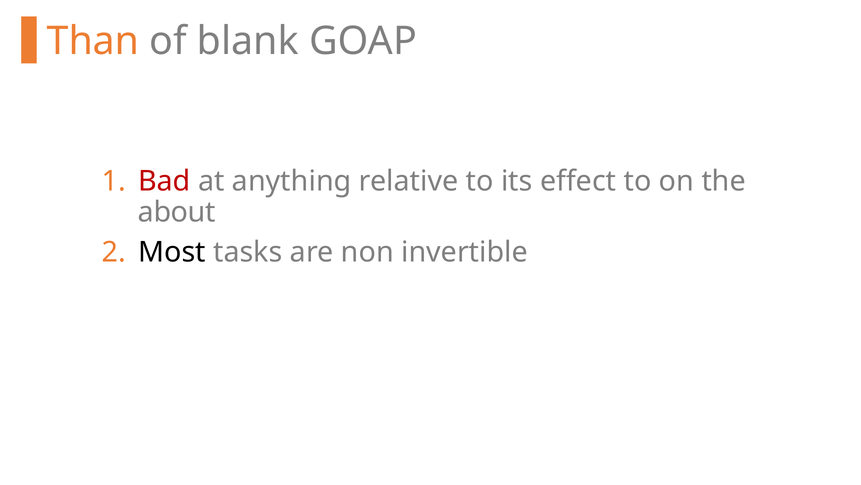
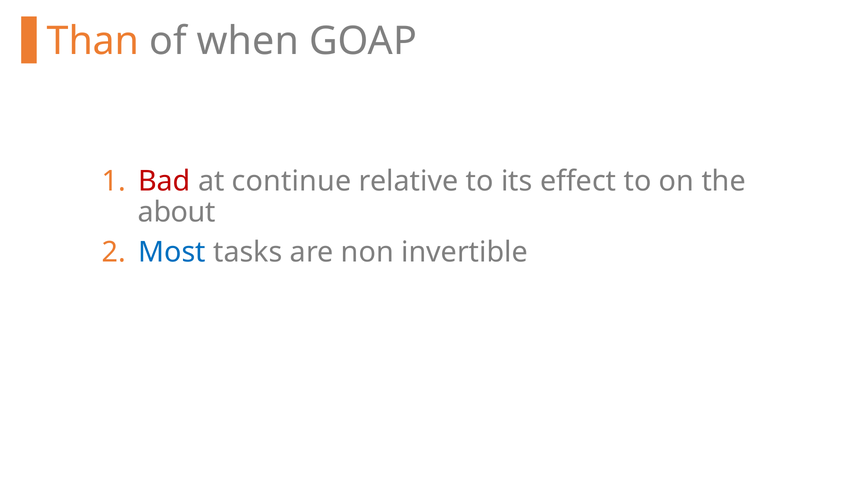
blank: blank -> when
anything: anything -> continue
Most colour: black -> blue
